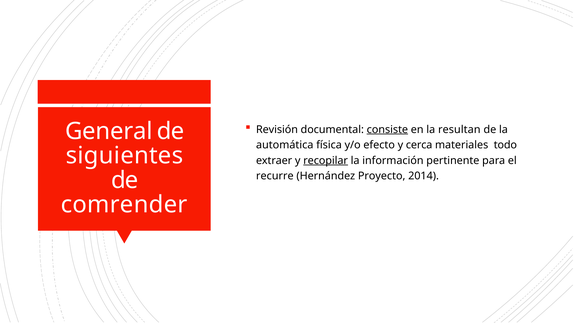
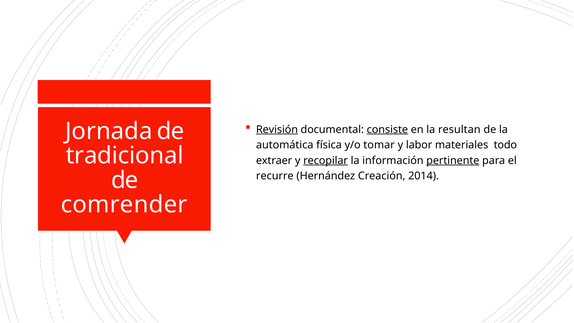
Revisión underline: none -> present
General: General -> Jornada
efecto: efecto -> tomar
cerca: cerca -> labor
siguientes: siguientes -> tradicional
pertinente underline: none -> present
Proyecto: Proyecto -> Creación
